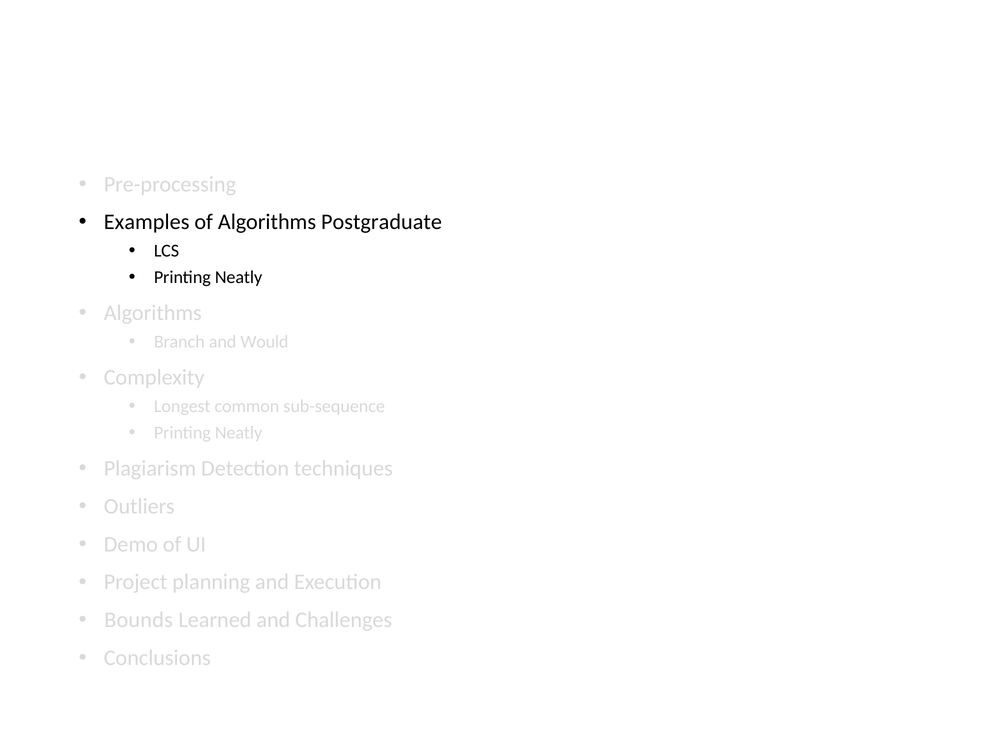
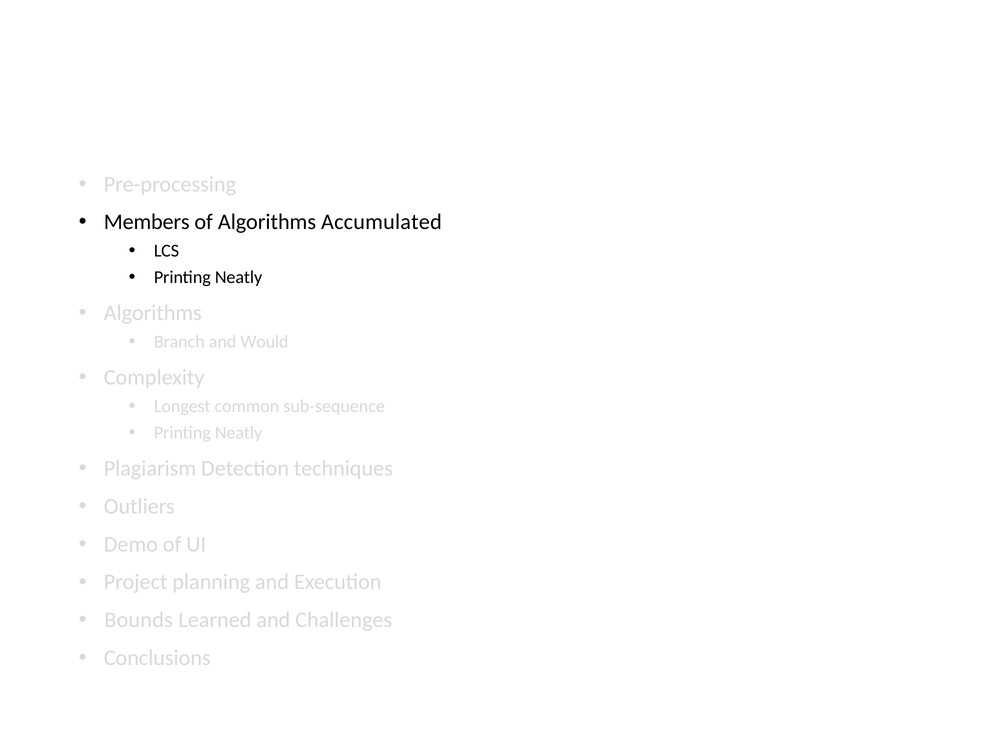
Examples: Examples -> Members
Postgraduate: Postgraduate -> Accumulated
